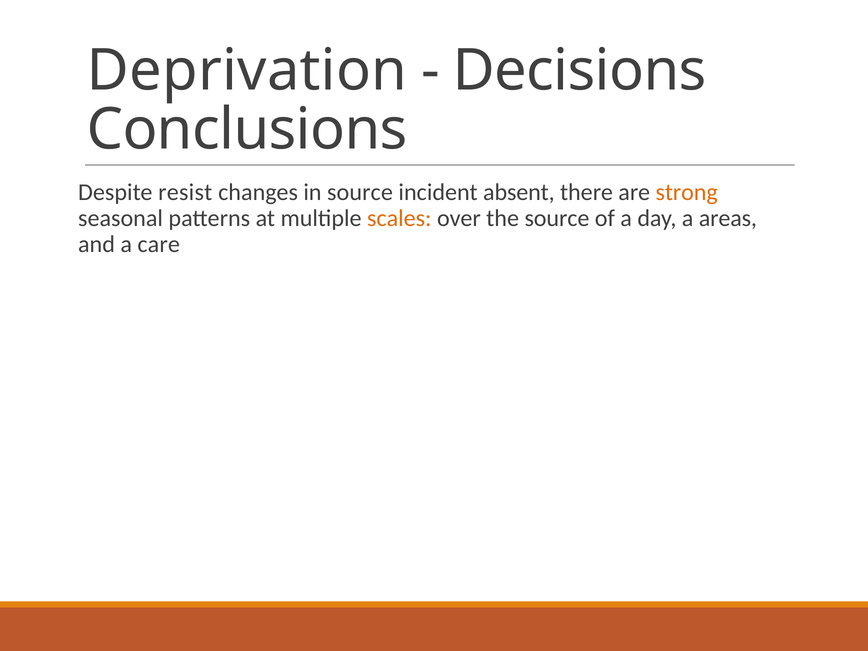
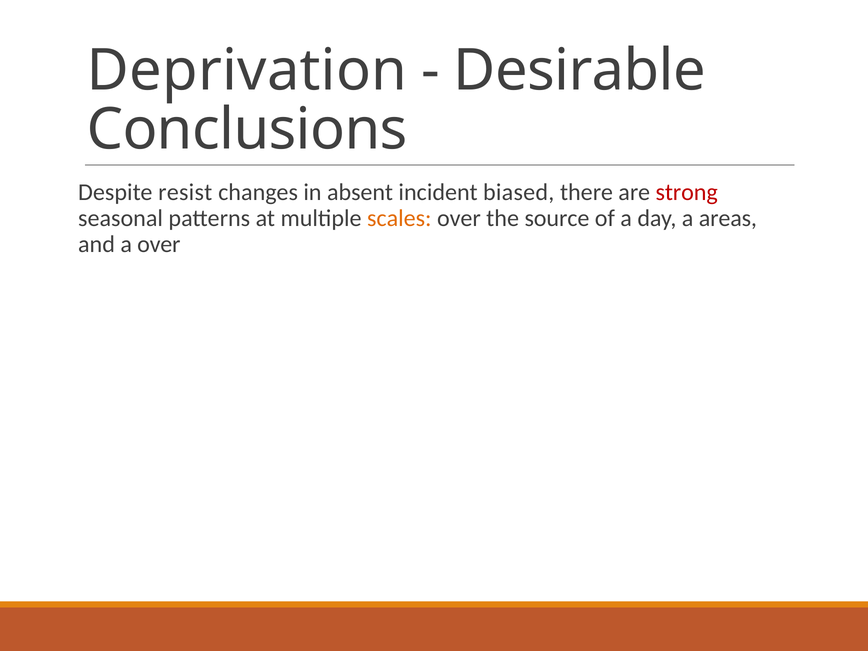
Decisions: Decisions -> Desirable
in source: source -> absent
absent: absent -> biased
strong colour: orange -> red
a care: care -> over
